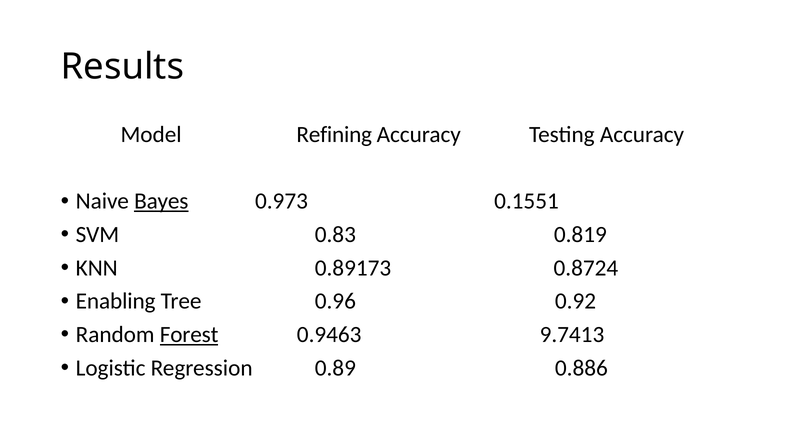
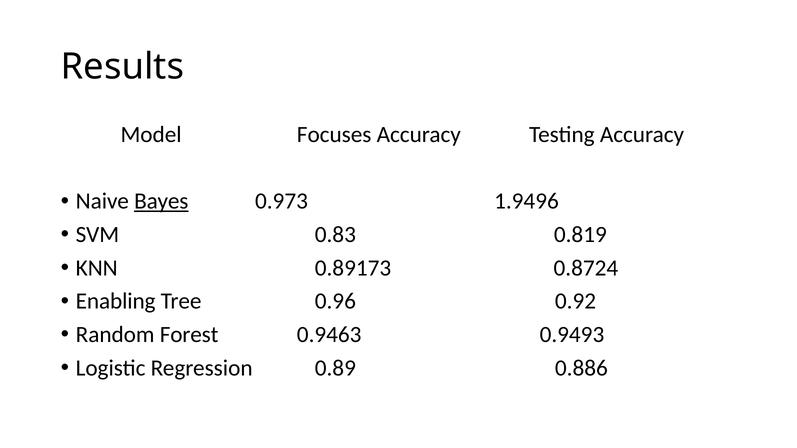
Refining: Refining -> Focuses
0.1551: 0.1551 -> 1.9496
Forest underline: present -> none
9.7413: 9.7413 -> 0.9493
